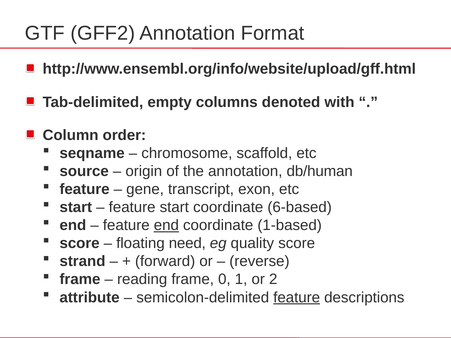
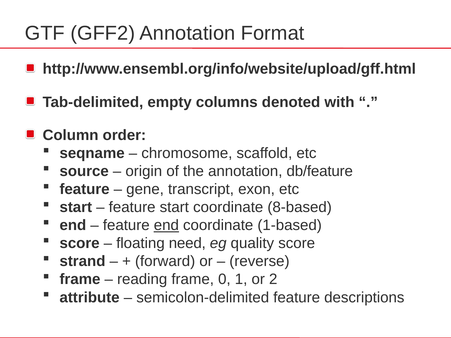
db/human: db/human -> db/feature
6-based: 6-based -> 8-based
feature at (297, 298) underline: present -> none
